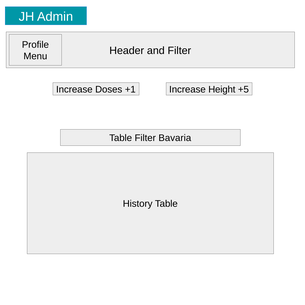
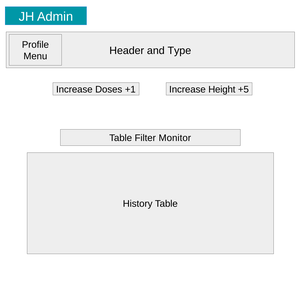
and Filter: Filter -> Type
Bavaria: Bavaria -> Monitor
